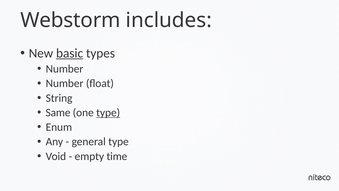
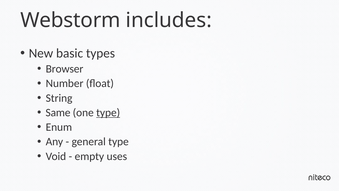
basic underline: present -> none
Number at (65, 69): Number -> Browser
time: time -> uses
